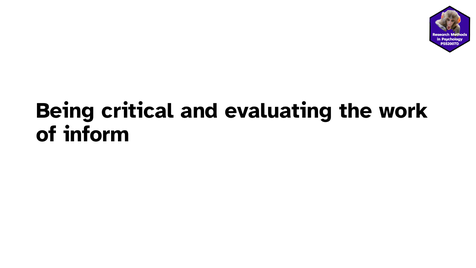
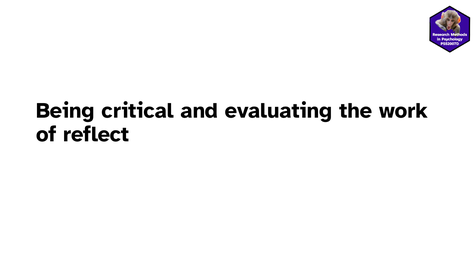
inform: inform -> reflect
